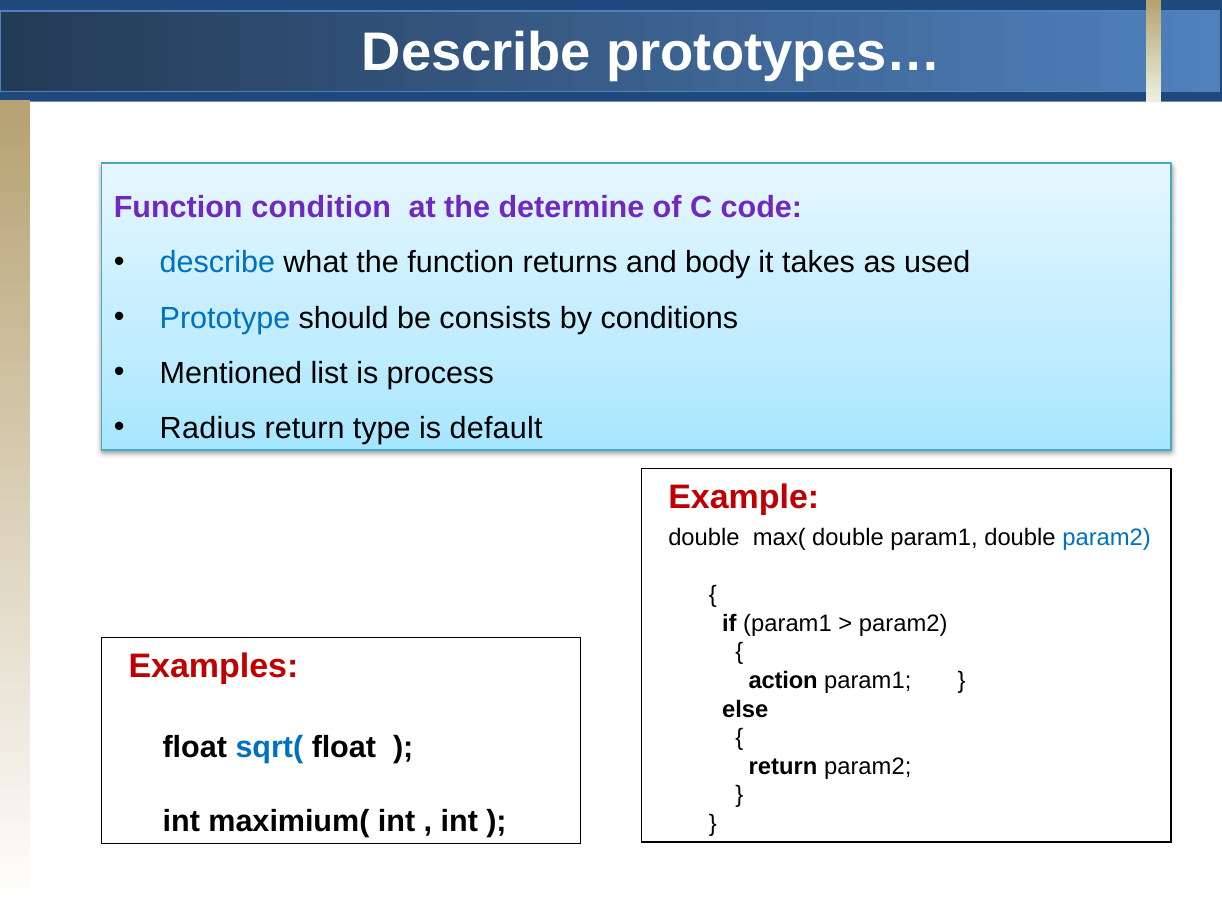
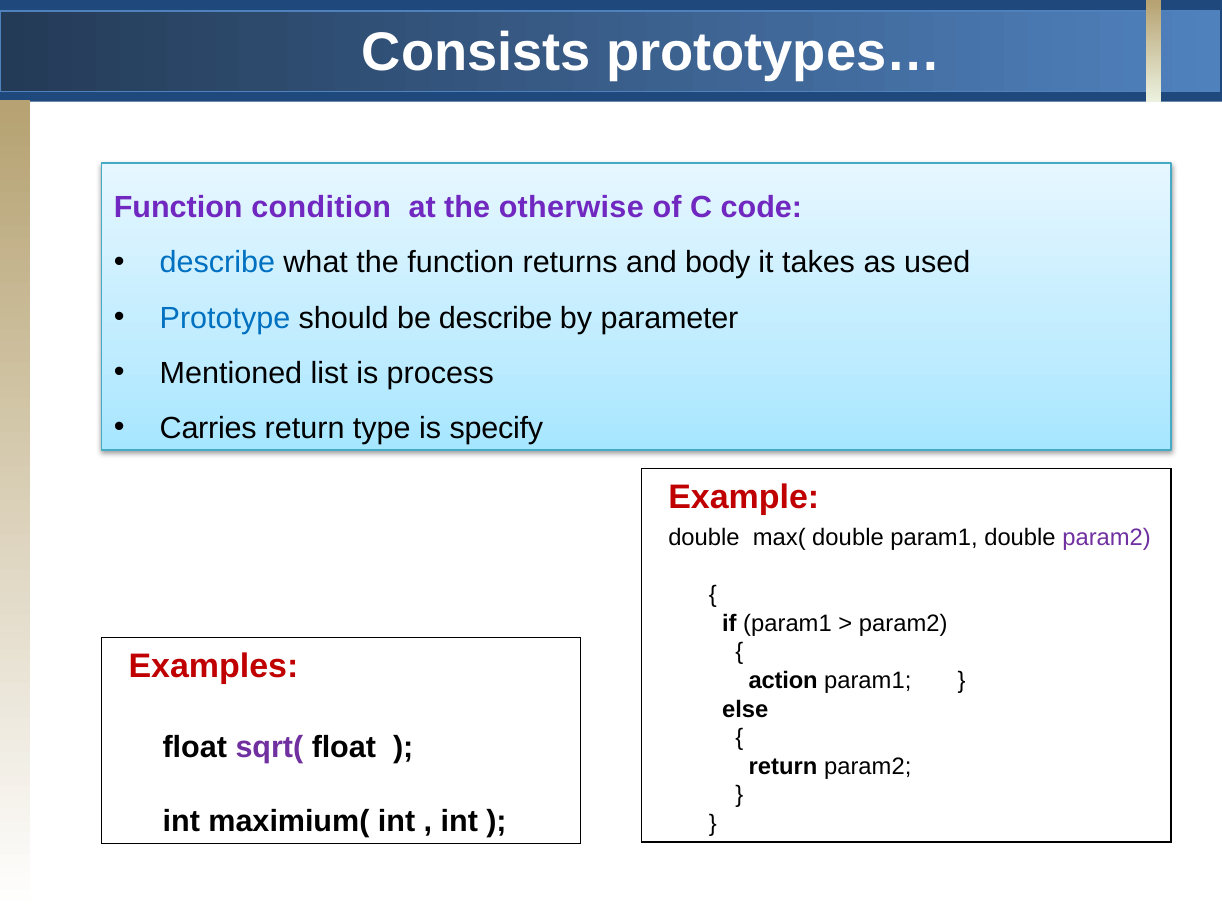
Describe at (476, 53): Describe -> Consists
determine: determine -> otherwise
be consists: consists -> describe
conditions: conditions -> parameter
Radius: Radius -> Carries
default: default -> specify
param2 at (1107, 538) colour: blue -> purple
sqrt( colour: blue -> purple
